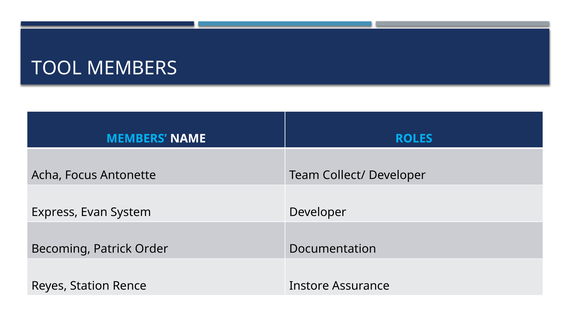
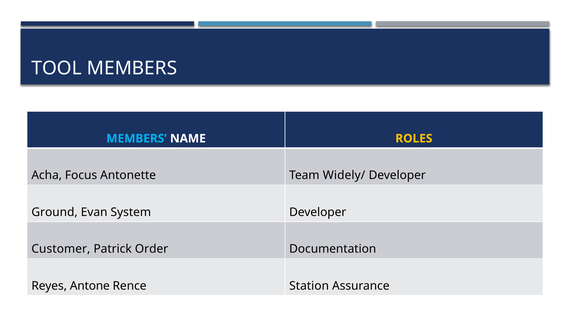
ROLES colour: light blue -> yellow
Collect/: Collect/ -> Widely/
Express: Express -> Ground
Becoming: Becoming -> Customer
Station: Station -> Antone
Instore: Instore -> Station
